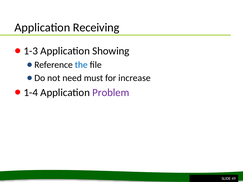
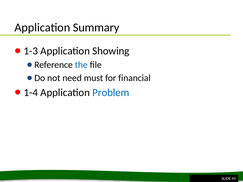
Receiving: Receiving -> Summary
increase: increase -> financial
Problem colour: purple -> blue
